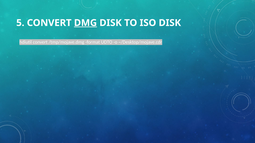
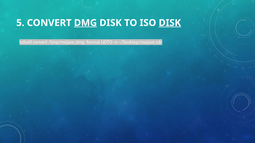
DISK at (170, 23) underline: none -> present
